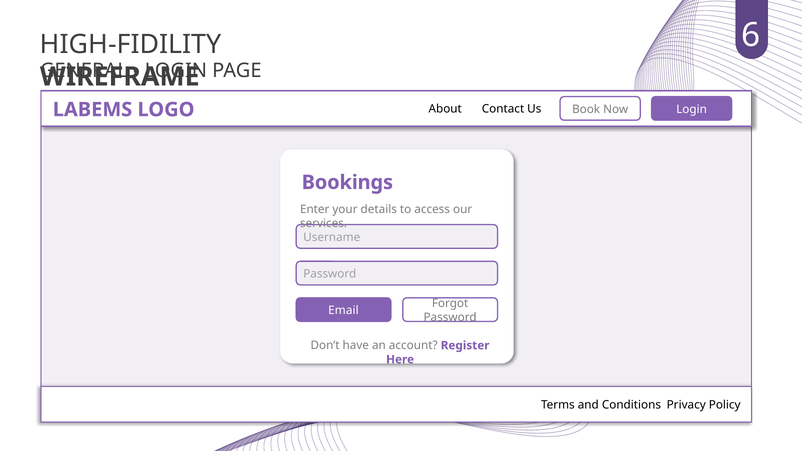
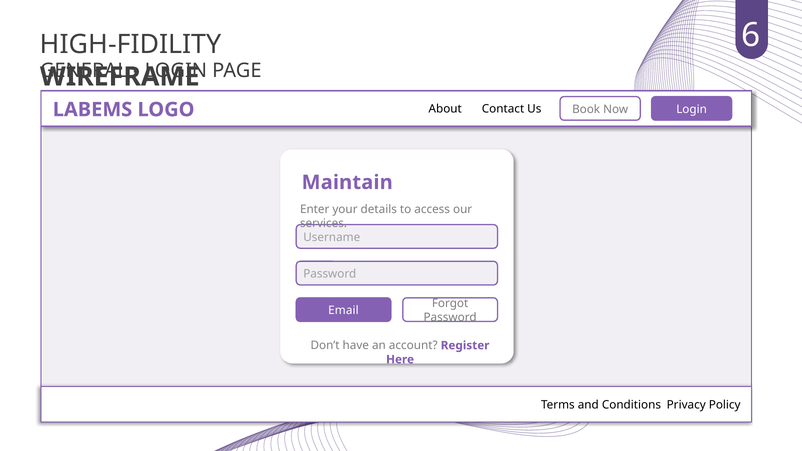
Bookings: Bookings -> Maintain
